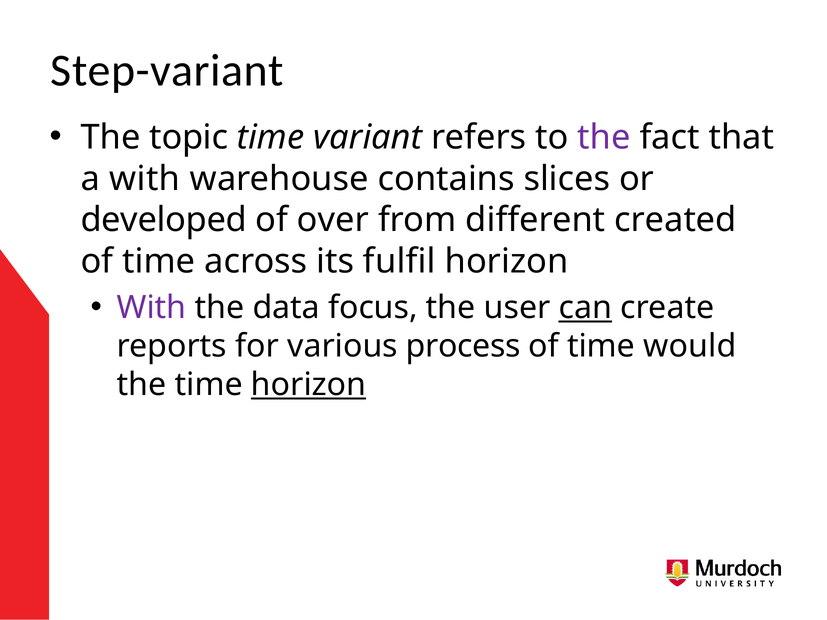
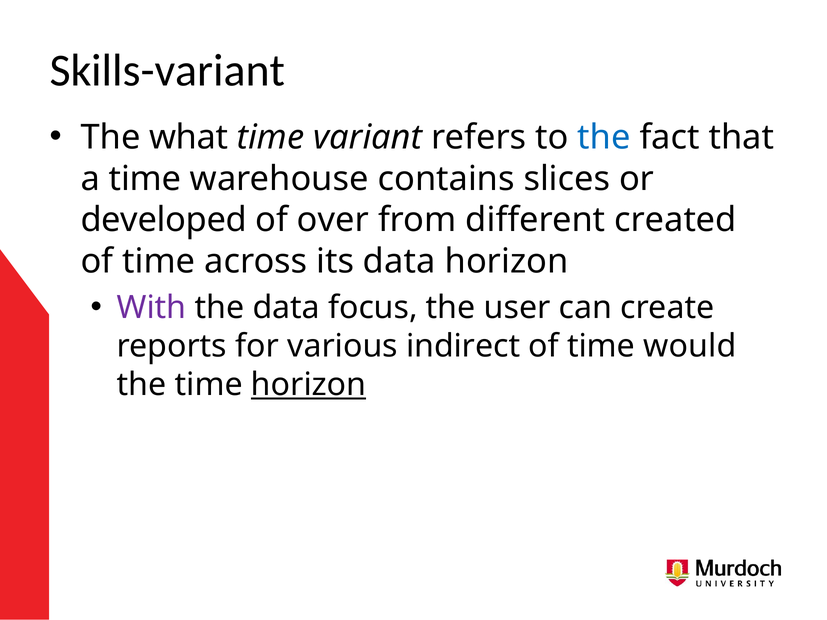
Step-variant: Step-variant -> Skills-variant
topic: topic -> what
the at (604, 137) colour: purple -> blue
a with: with -> time
its fulfil: fulfil -> data
can underline: present -> none
process: process -> indirect
